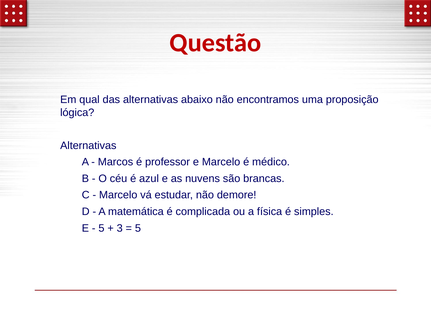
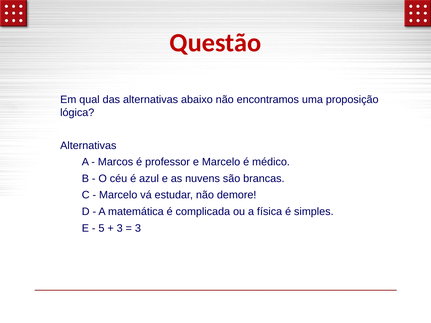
5 at (138, 228): 5 -> 3
